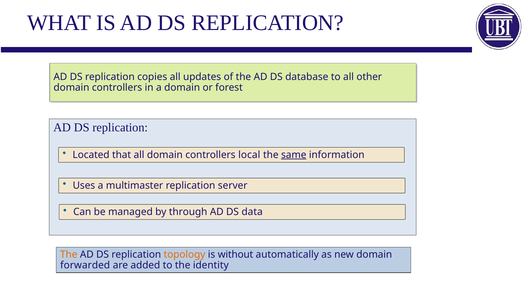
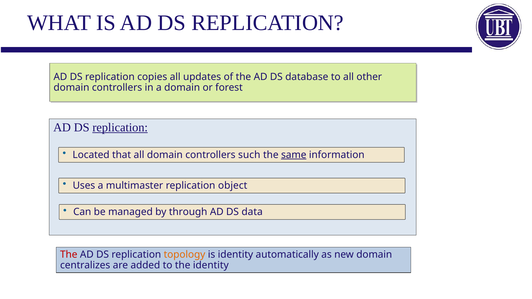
replication at (120, 128) underline: none -> present
local: local -> such
server: server -> object
The at (69, 255) colour: orange -> red
is without: without -> identity
forwarded: forwarded -> centralizes
